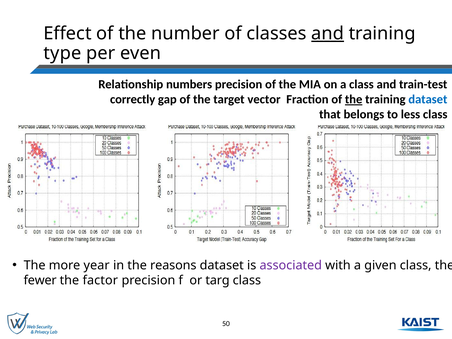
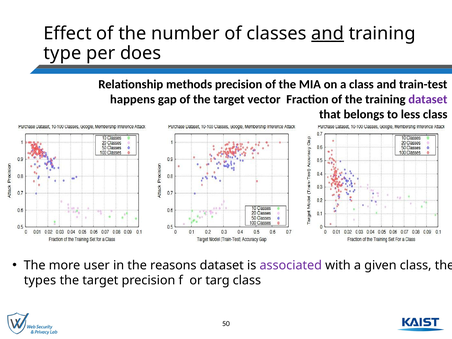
even: even -> does
numbers: numbers -> methods
correctly: correctly -> happens
the at (354, 99) underline: present -> none
dataset at (428, 99) colour: blue -> purple
year: year -> user
fewer: fewer -> types
factor at (100, 280): factor -> target
